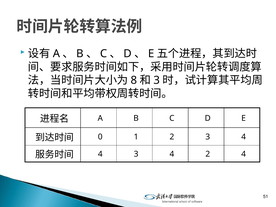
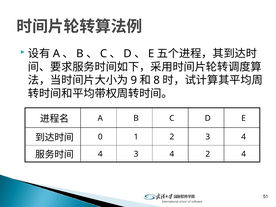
8: 8 -> 9
3 at (157, 80): 3 -> 8
